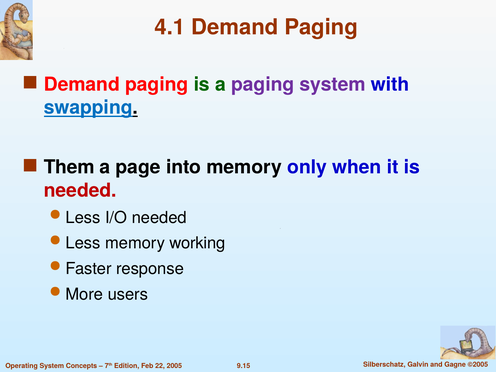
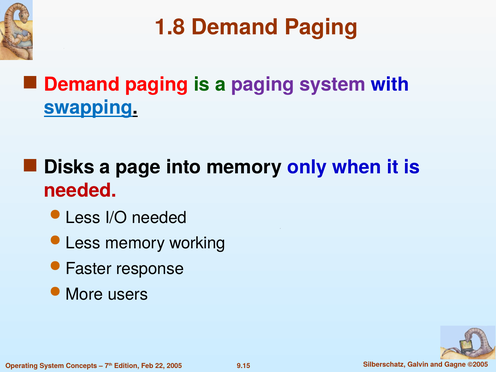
4.1: 4.1 -> 1.8
Them: Them -> Disks
